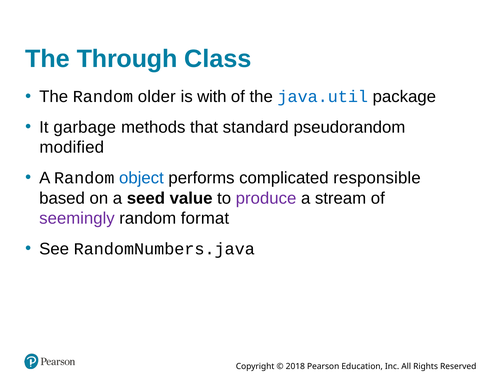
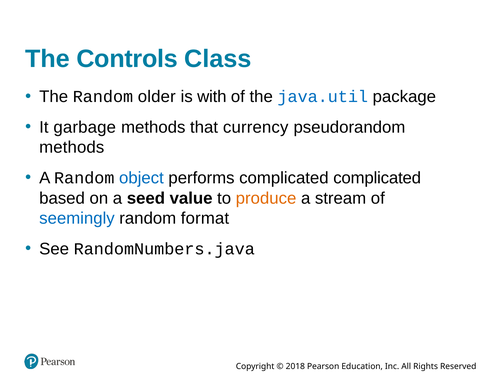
Through: Through -> Controls
standard: standard -> currency
modified at (72, 148): modified -> methods
complicated responsible: responsible -> complicated
produce colour: purple -> orange
seemingly colour: purple -> blue
